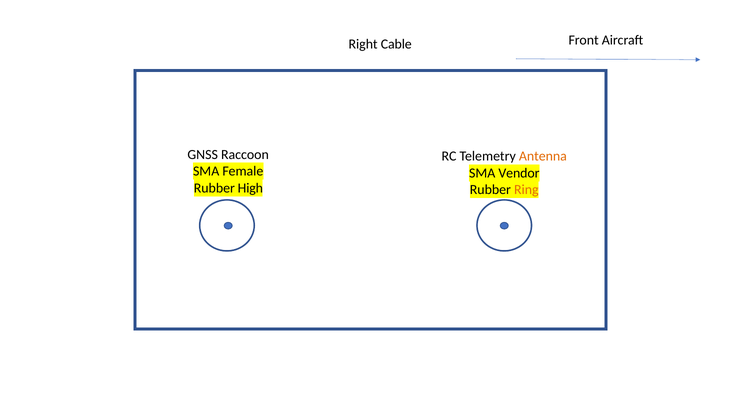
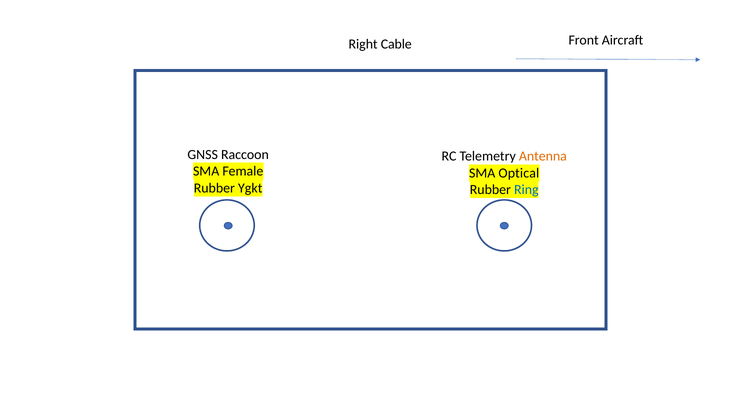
Vendor: Vendor -> Optical
High: High -> Ygkt
Ring colour: orange -> blue
